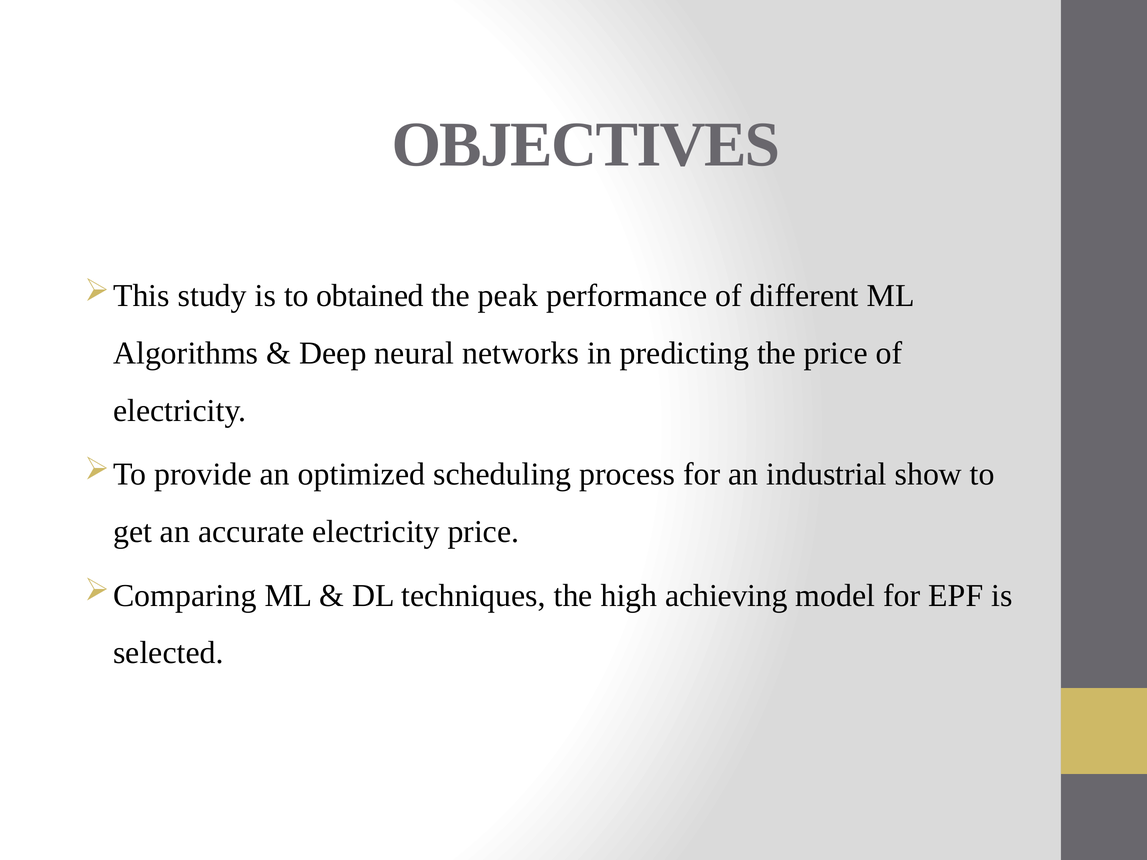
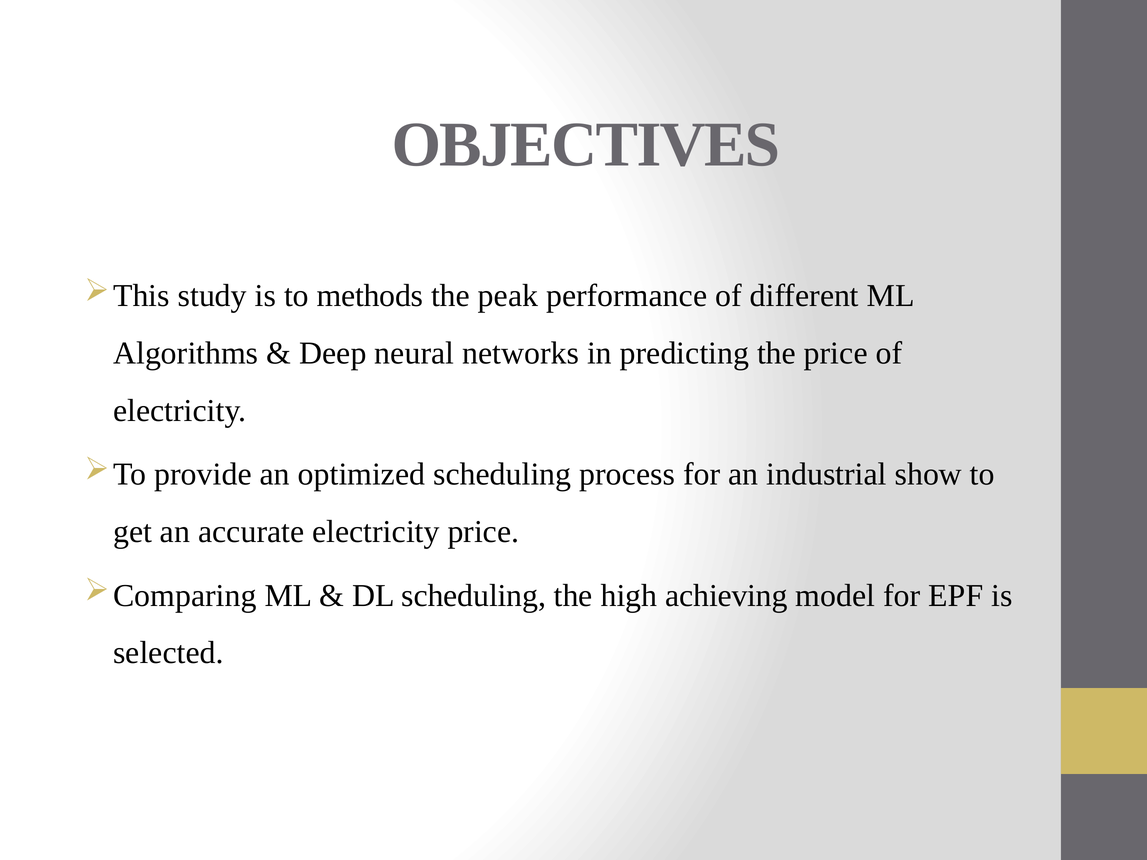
obtained: obtained -> methods
DL techniques: techniques -> scheduling
